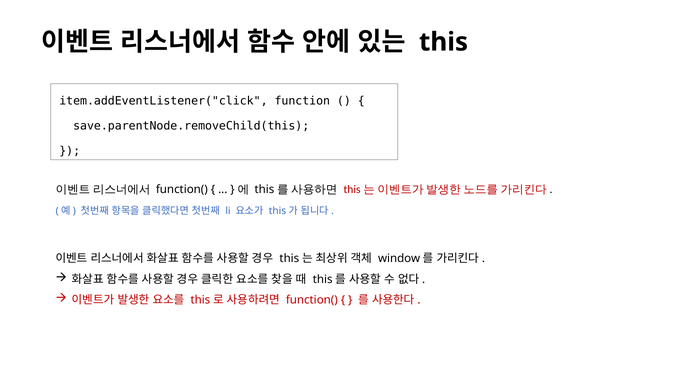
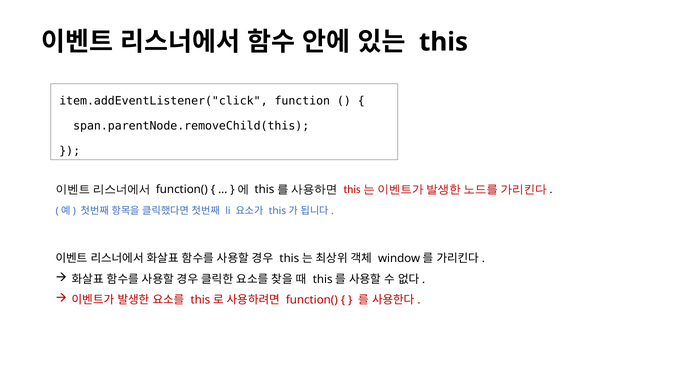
save.parentNode.removeChild(this: save.parentNode.removeChild(this -> span.parentNode.removeChild(this
